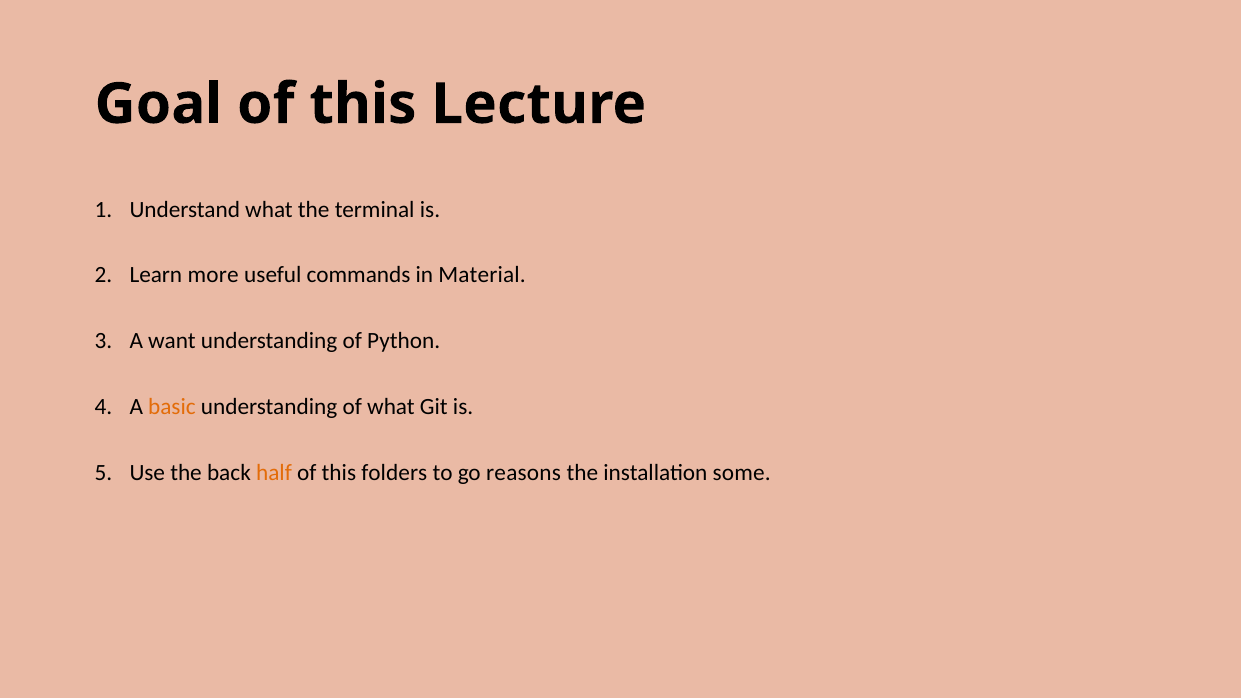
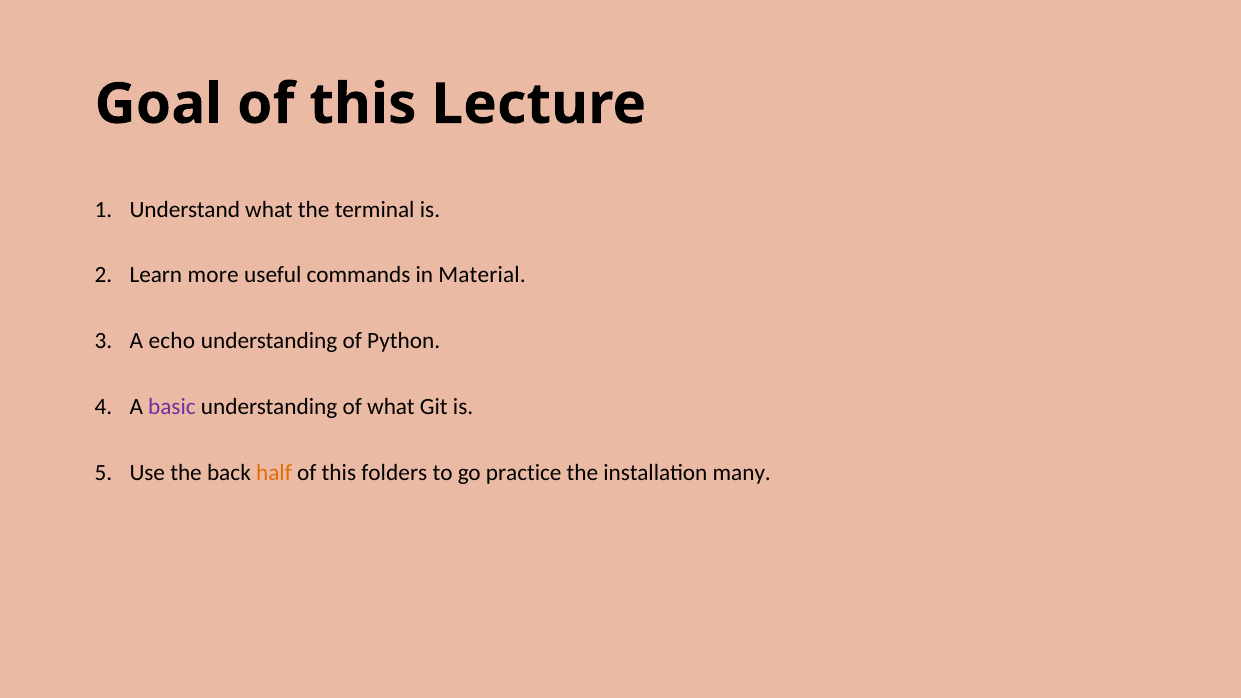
want: want -> echo
basic colour: orange -> purple
reasons: reasons -> practice
some: some -> many
